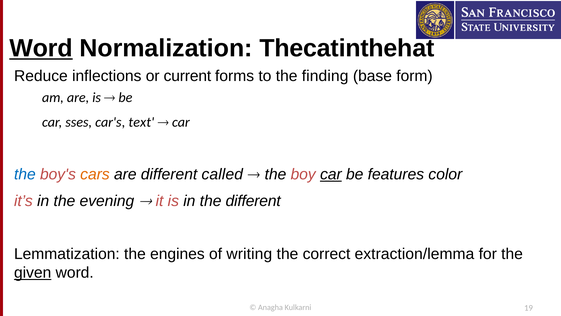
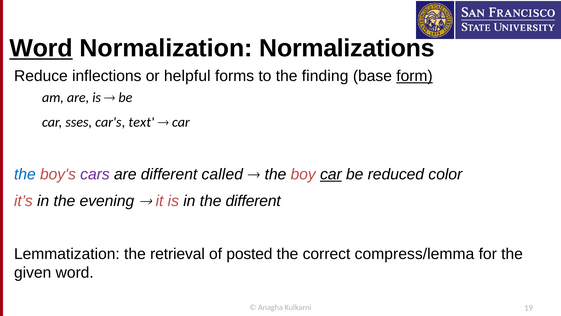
Thecatinthehat: Thecatinthehat -> Normalizations
current: current -> helpful
form underline: none -> present
cars colour: orange -> purple
features: features -> reduced
engines: engines -> retrieval
writing: writing -> posted
extraction/lemma: extraction/lemma -> compress/lemma
given underline: present -> none
